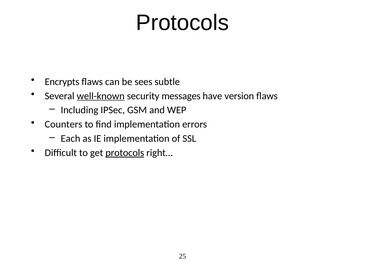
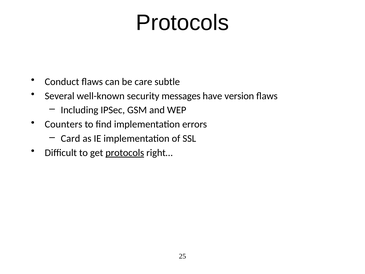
Encrypts: Encrypts -> Conduct
sees: sees -> care
well-known underline: present -> none
Each: Each -> Card
